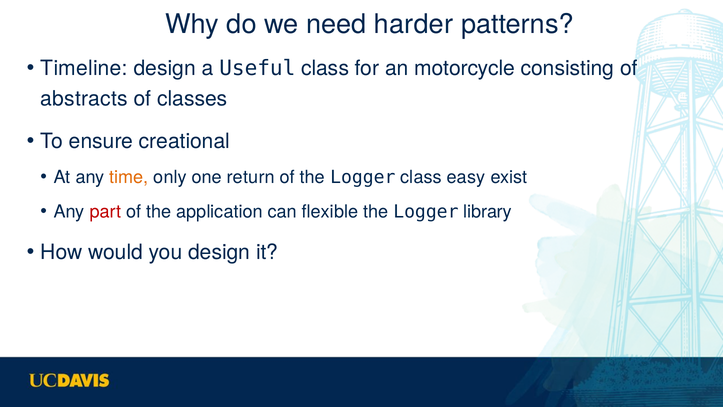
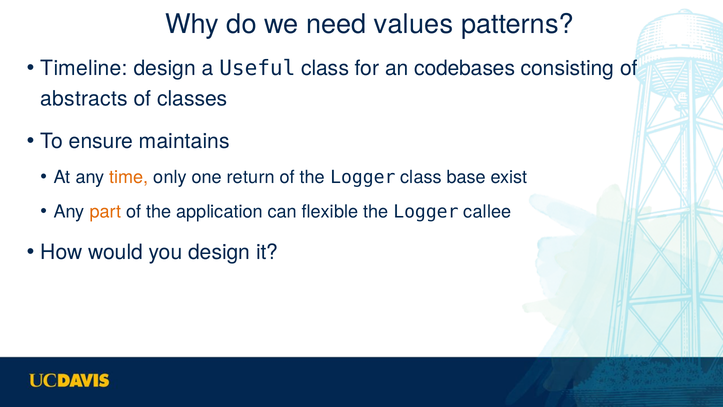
harder: harder -> values
motorcycle: motorcycle -> codebases
creational: creational -> maintains
easy: easy -> base
part colour: red -> orange
library: library -> callee
